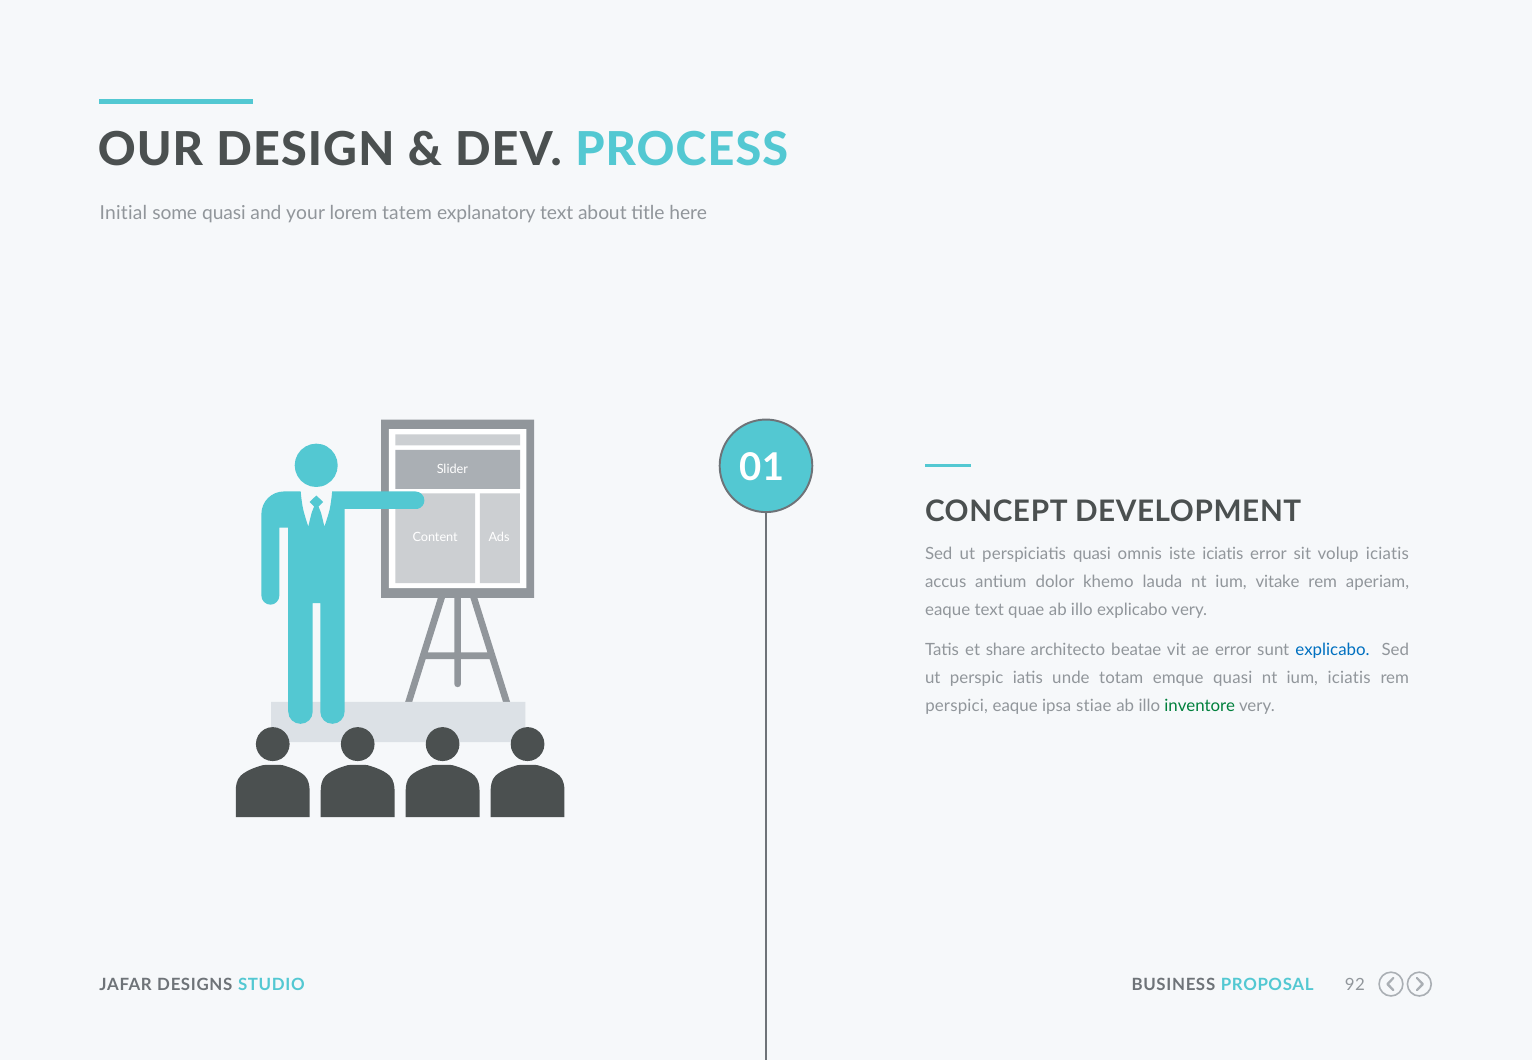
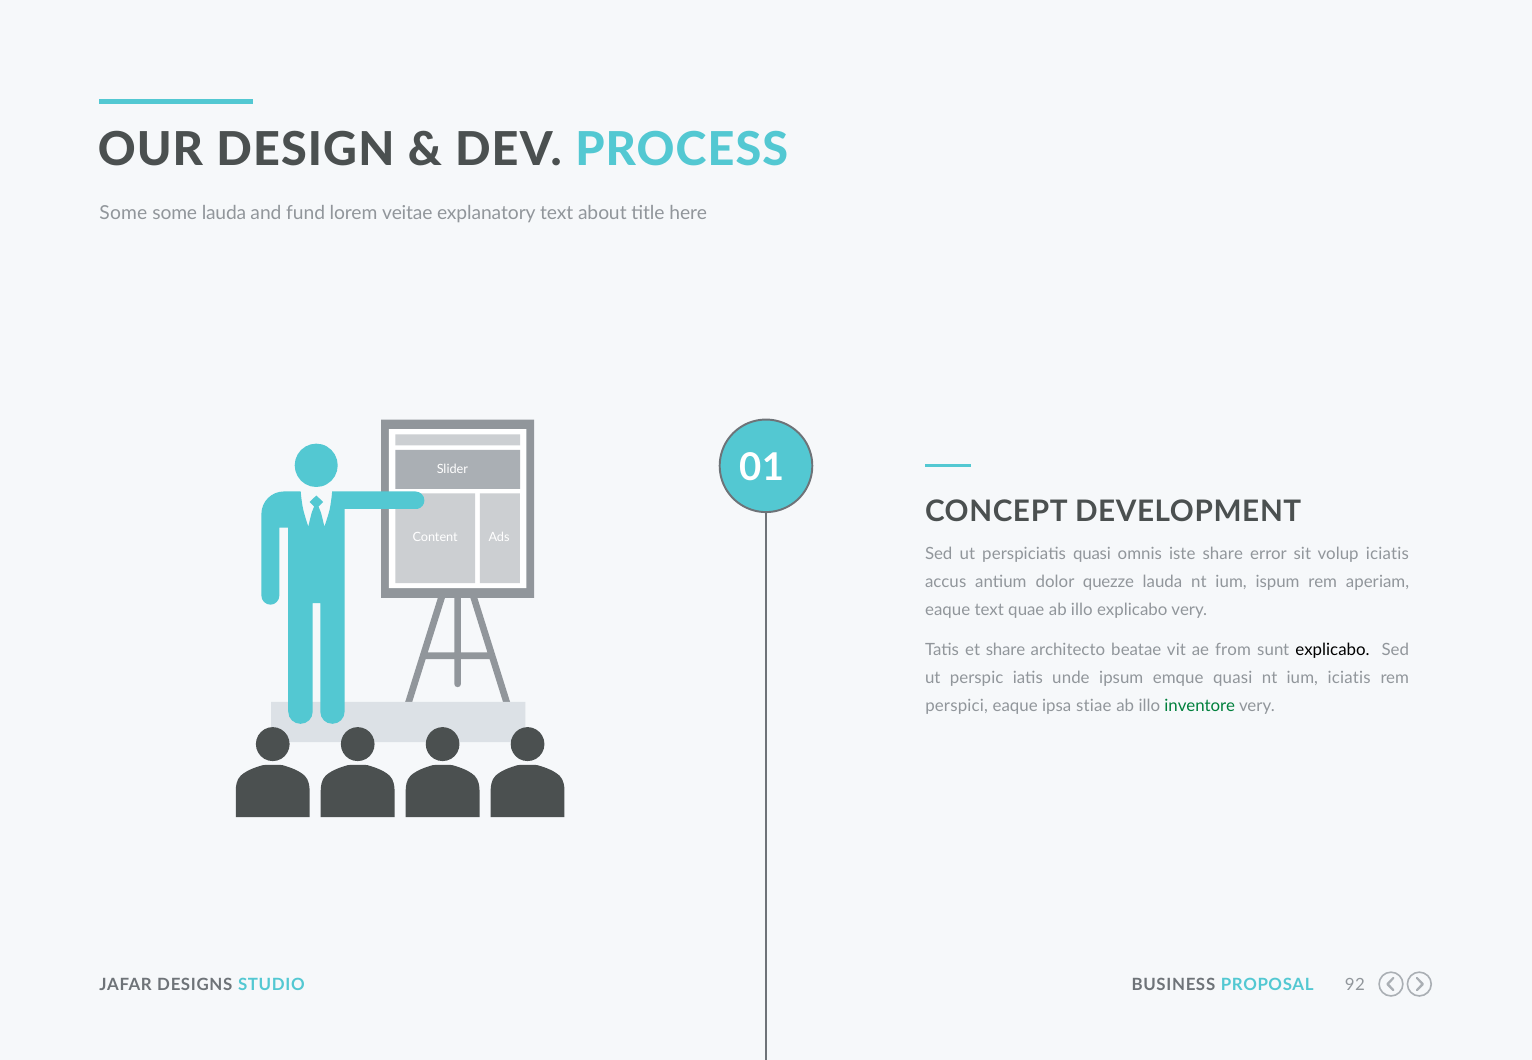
Initial at (123, 213): Initial -> Some
some quasi: quasi -> lauda
your: your -> fund
tatem: tatem -> veitae
iste iciatis: iciatis -> share
khemo: khemo -> quezze
vitake: vitake -> ispum
ae error: error -> from
explicabo at (1333, 651) colour: blue -> black
totam: totam -> ipsum
